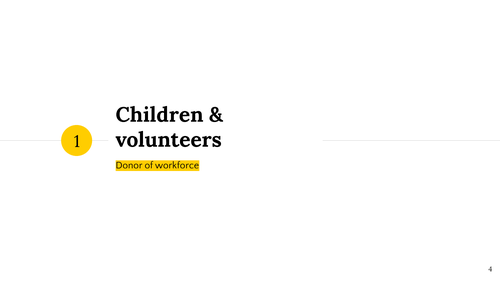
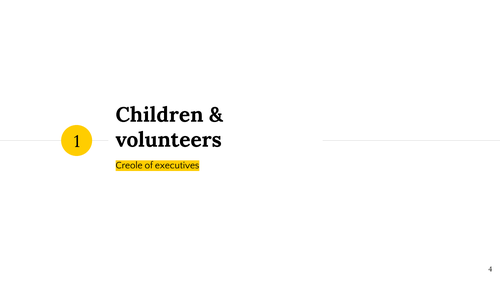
Donor: Donor -> Creole
workforce: workforce -> executives
